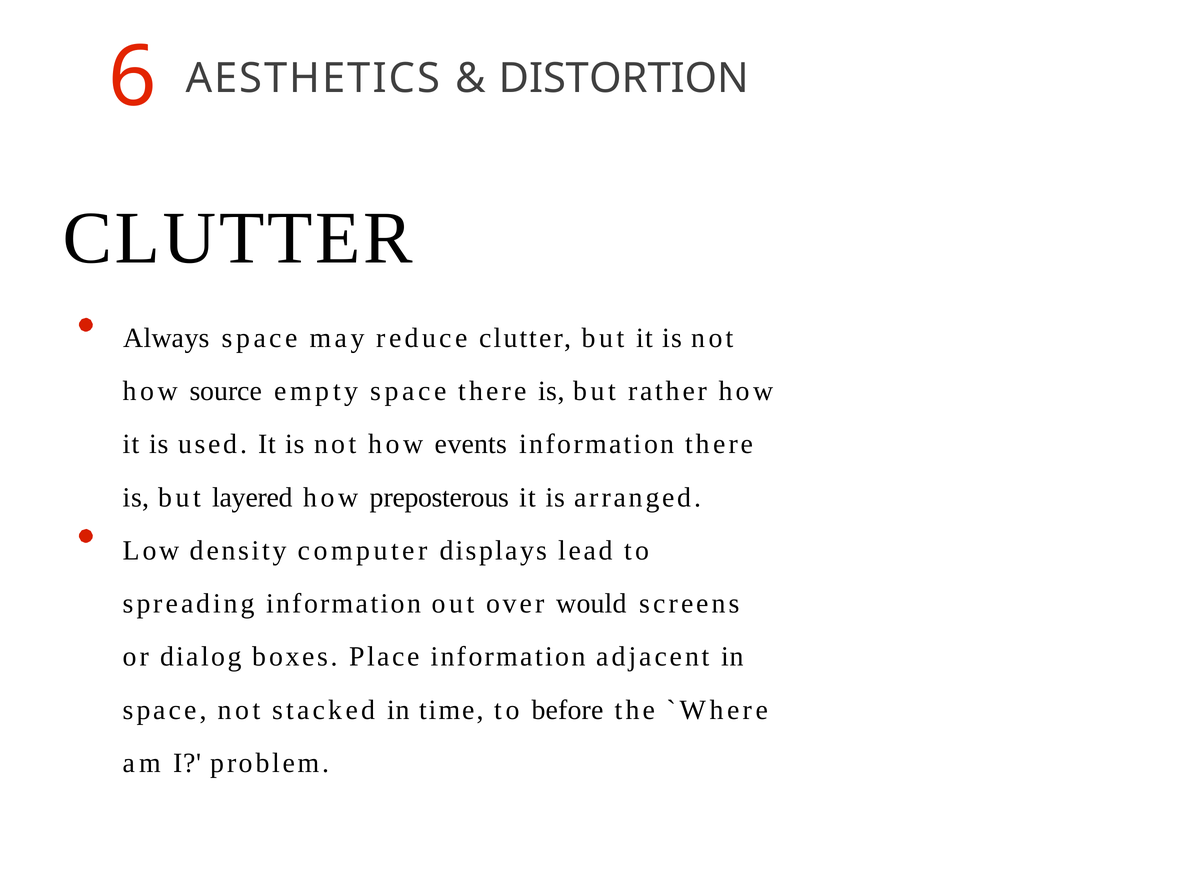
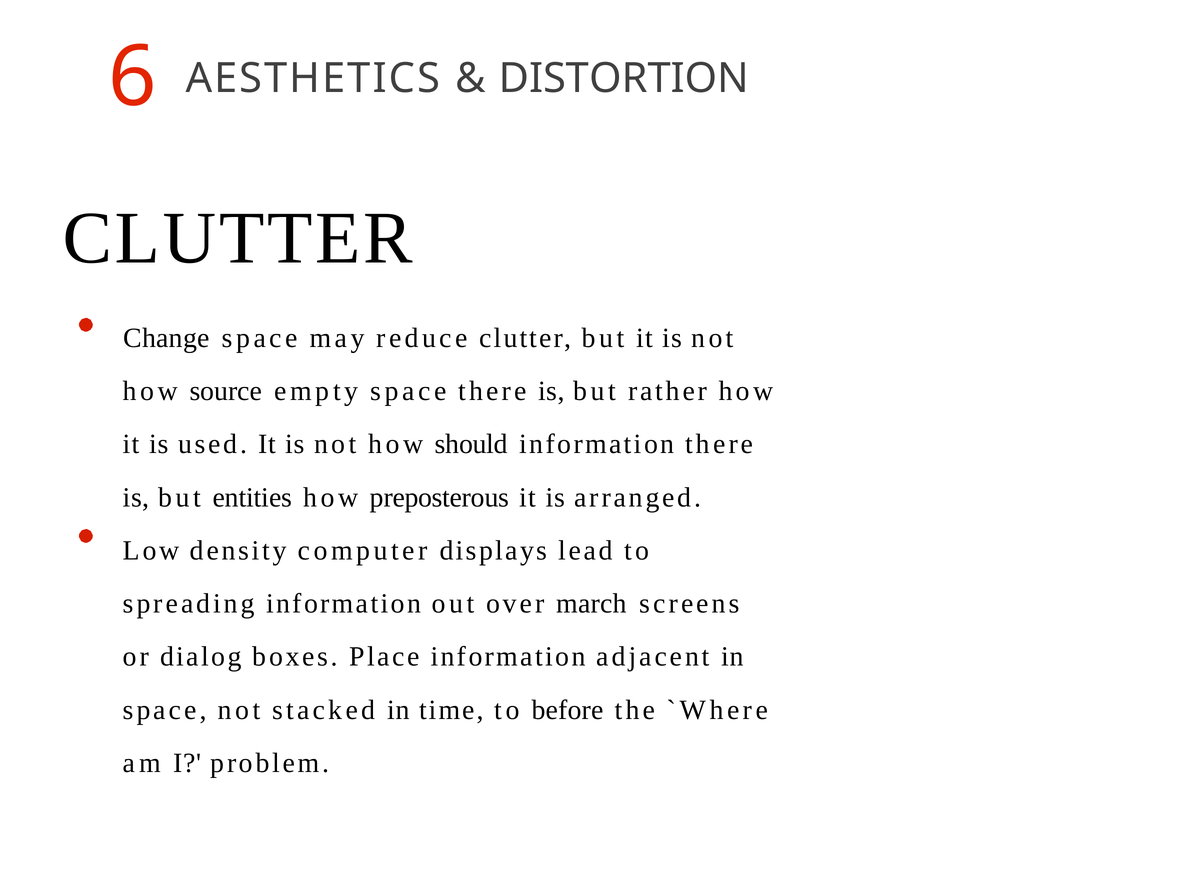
Always: Always -> Change
events: events -> should
layered: layered -> entities
would: would -> march
